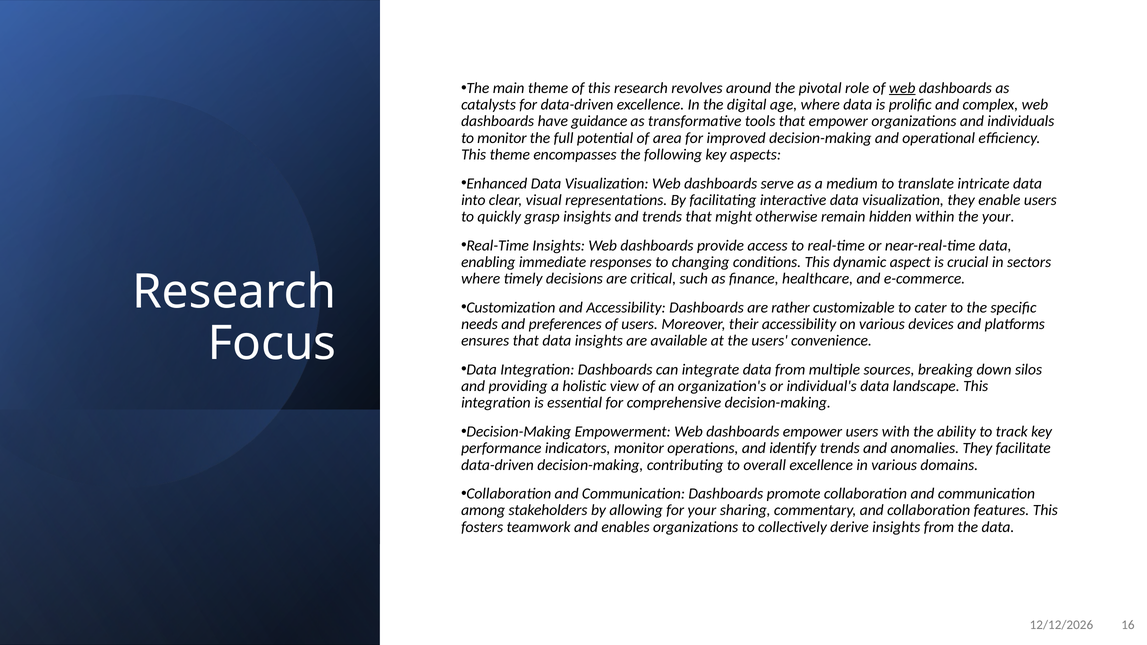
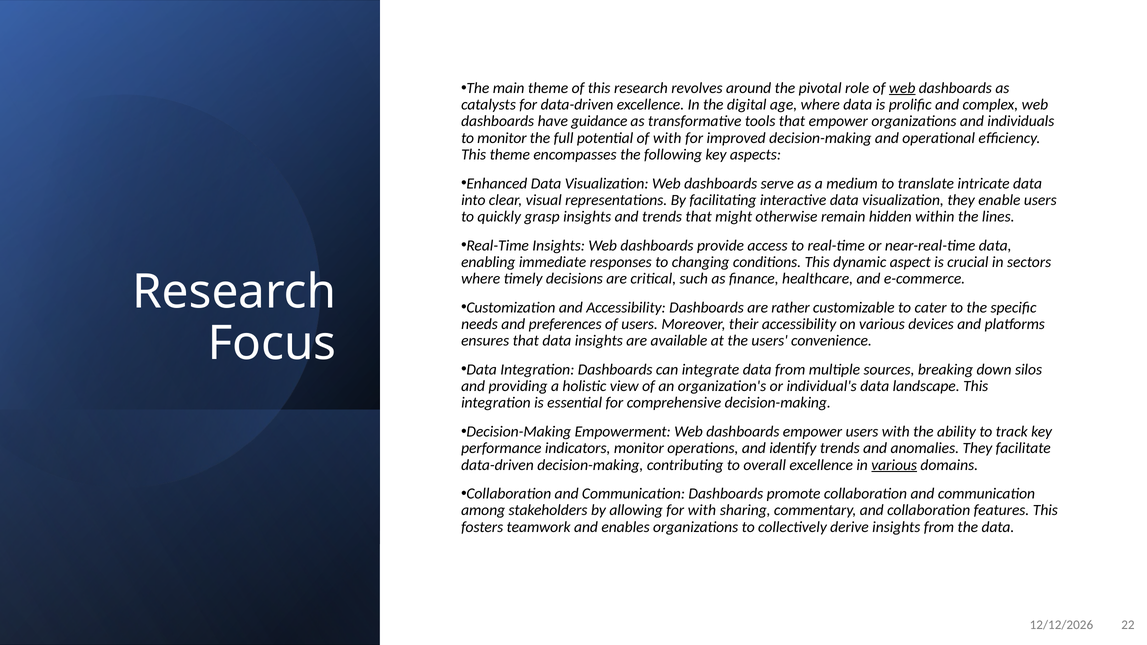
of area: area -> with
the your: your -> lines
various at (894, 465) underline: none -> present
for your: your -> with
16: 16 -> 22
